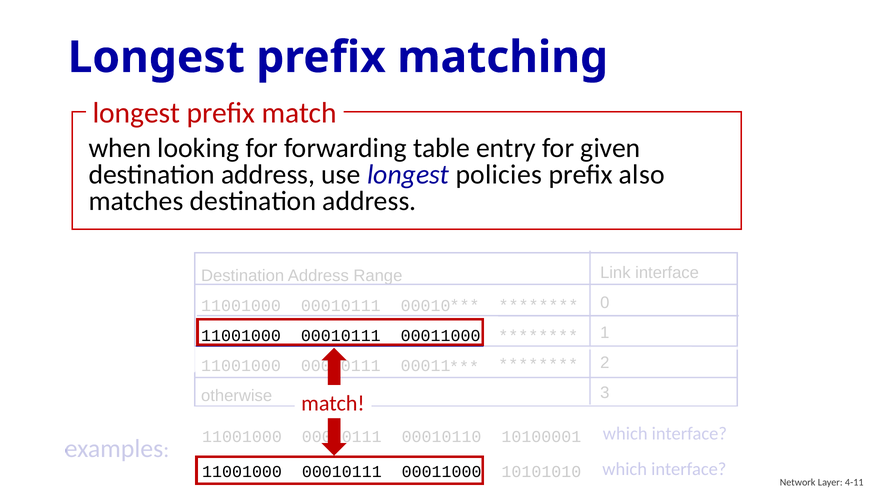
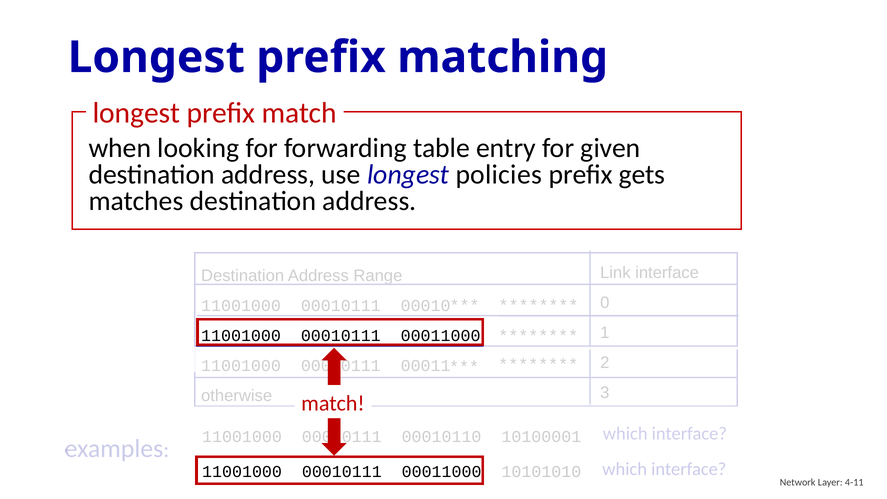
also: also -> gets
